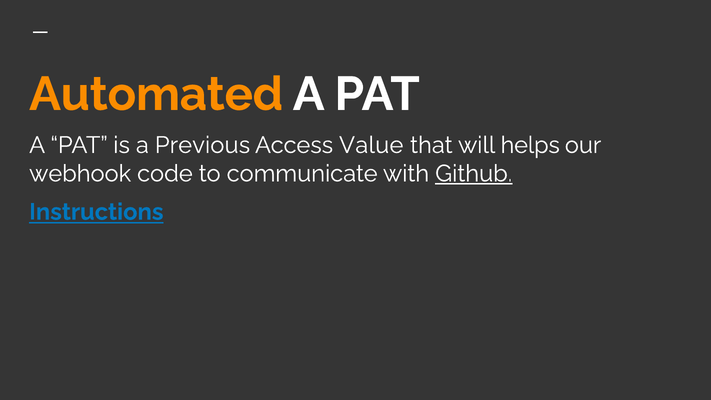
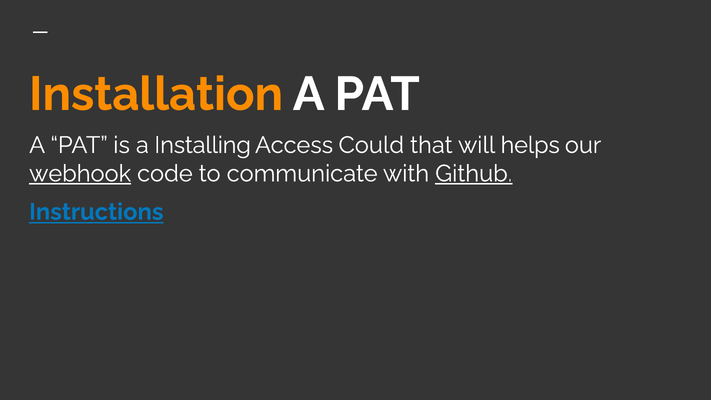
Automated: Automated -> Installation
Previous: Previous -> Installing
Value: Value -> Could
webhook underline: none -> present
